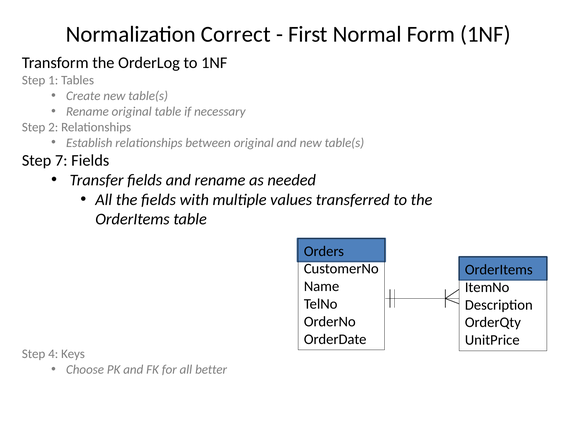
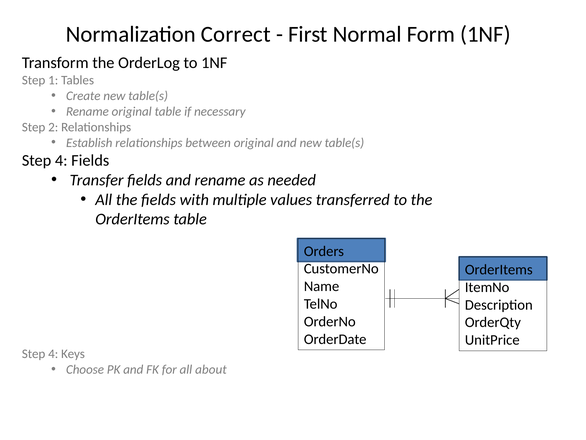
7 at (61, 160): 7 -> 4
better: better -> about
